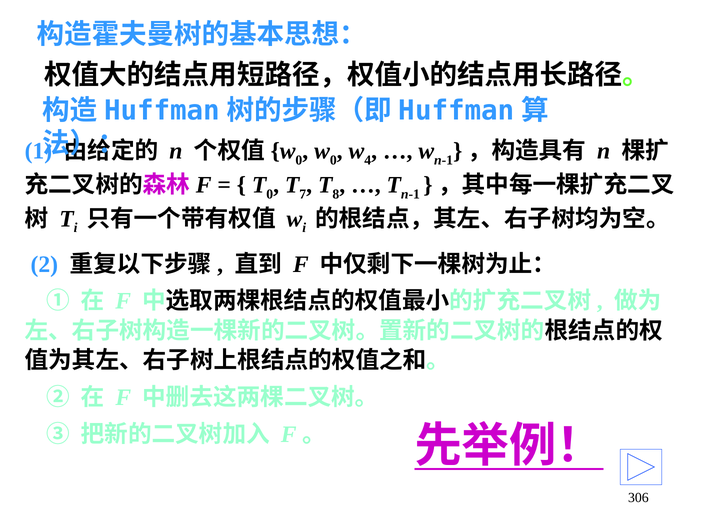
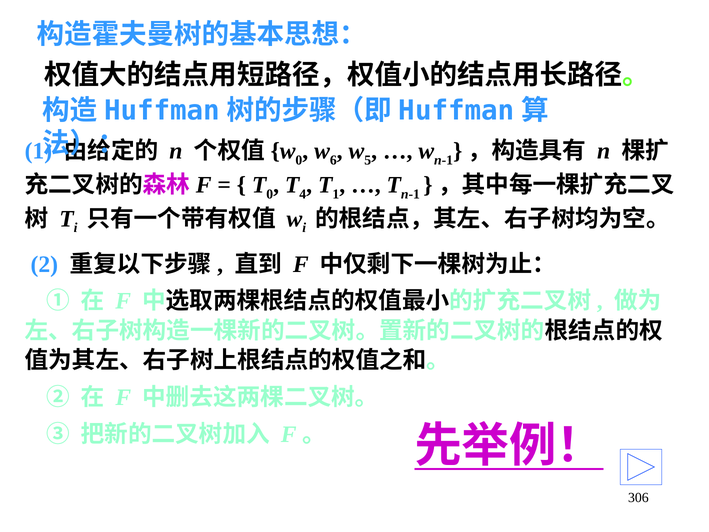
0 at (333, 160): 0 -> 6
4: 4 -> 5
7: 7 -> 4
8 at (336, 194): 8 -> 1
